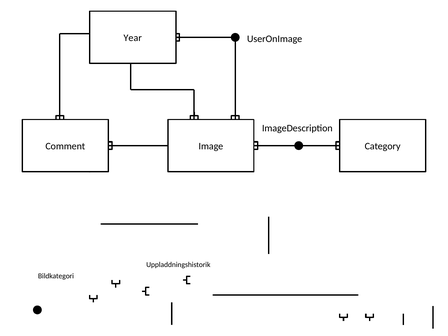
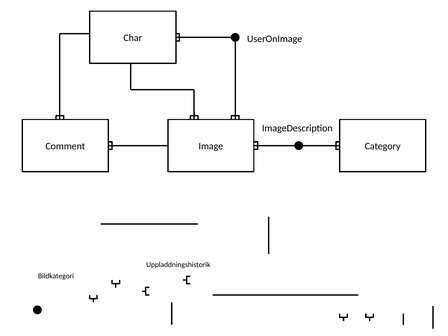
Year: Year -> Char
